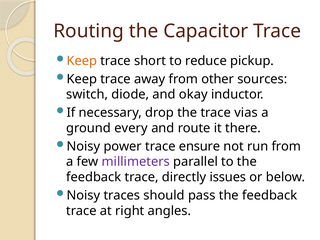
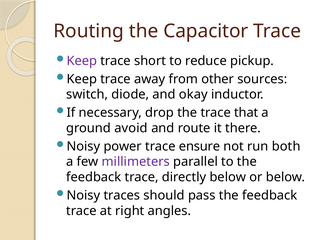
Keep at (82, 61) colour: orange -> purple
vias: vias -> that
every: every -> avoid
run from: from -> both
directly issues: issues -> below
